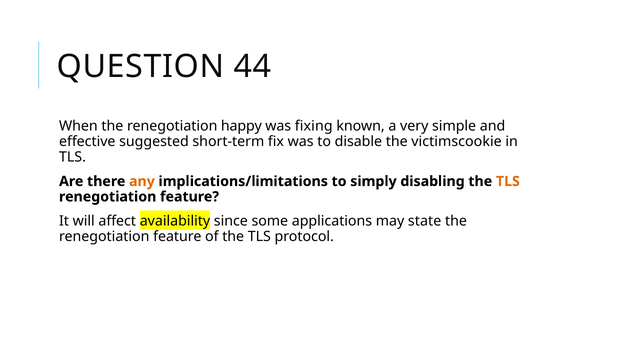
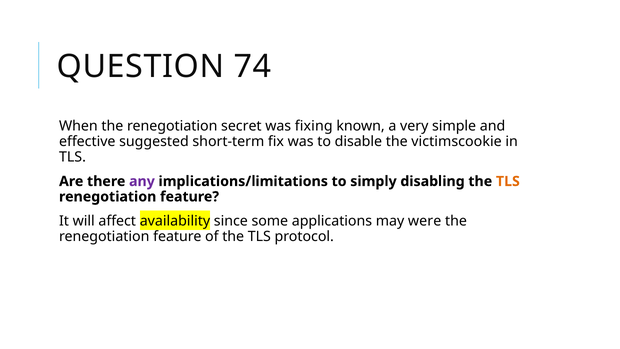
44: 44 -> 74
happy: happy -> secret
any colour: orange -> purple
state: state -> were
